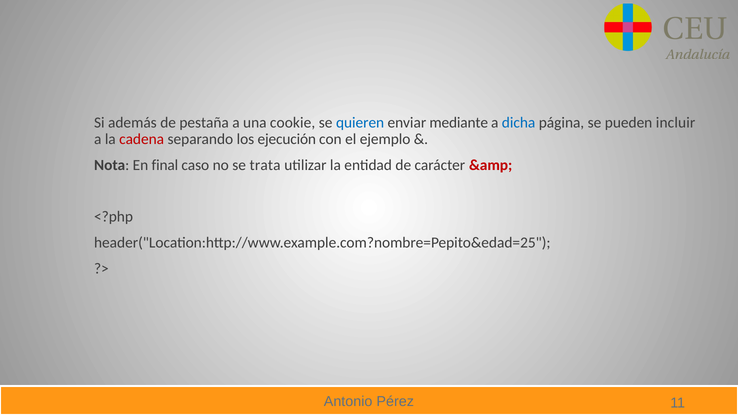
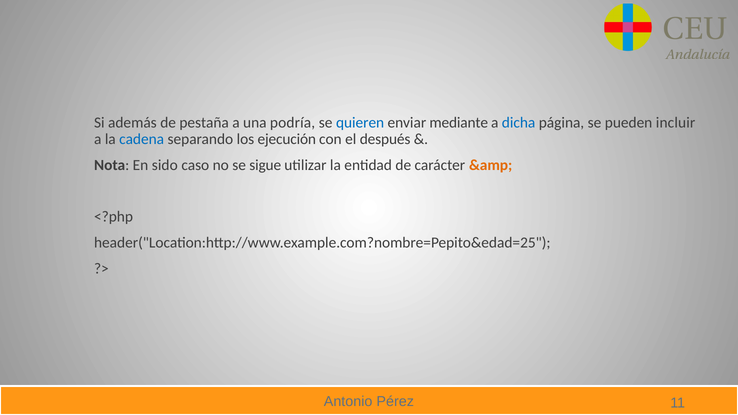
cookie: cookie -> podría
cadena colour: red -> blue
ejemplo: ejemplo -> después
final: final -> sido
trata: trata -> sigue
&amp colour: red -> orange
